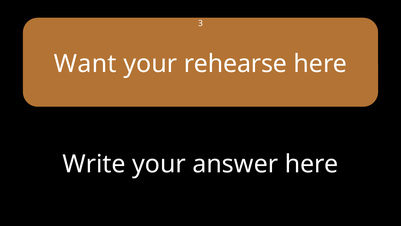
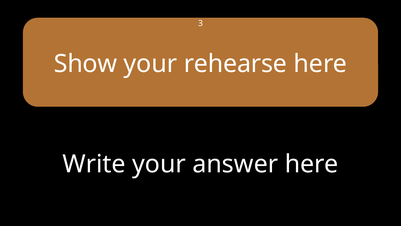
Want: Want -> Show
